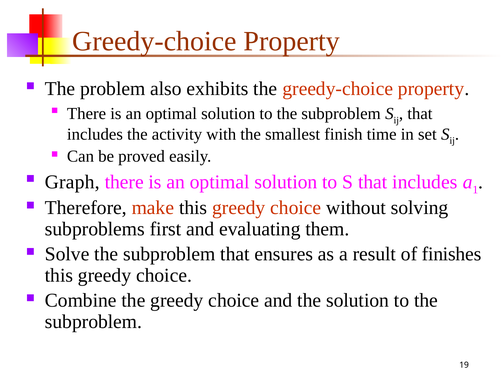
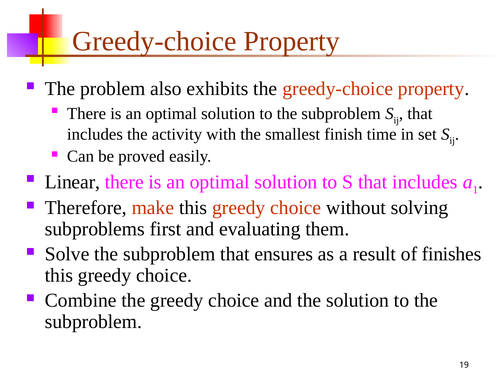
Graph: Graph -> Linear
